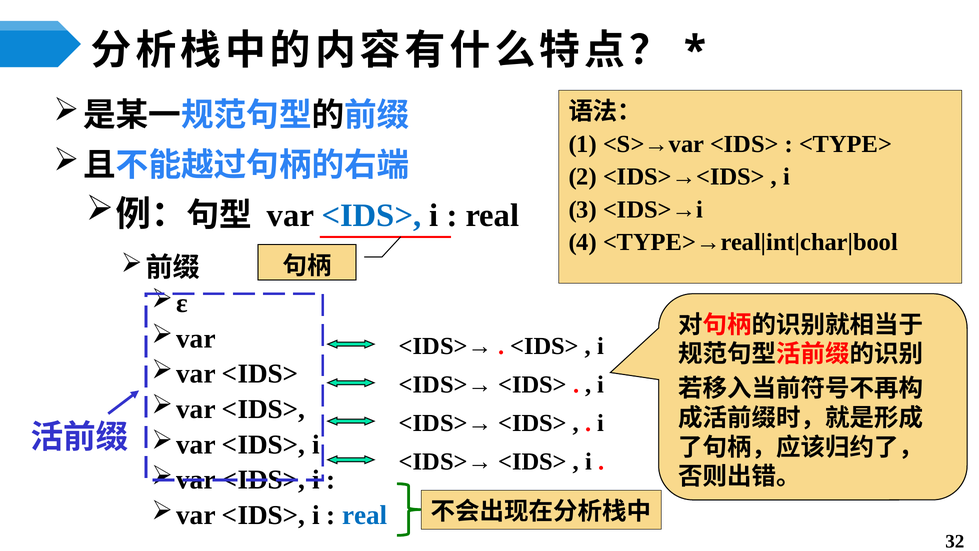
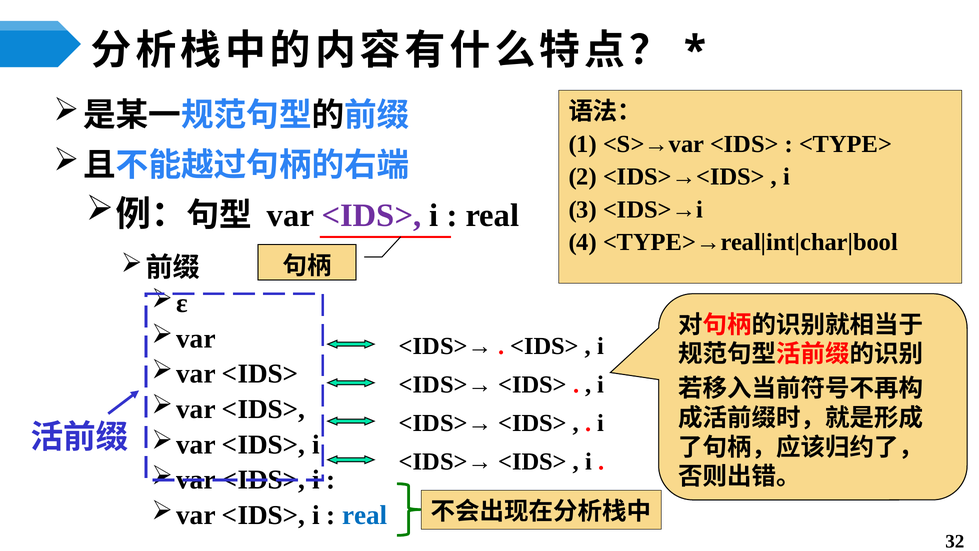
<IDS> at (371, 215) colour: blue -> purple
